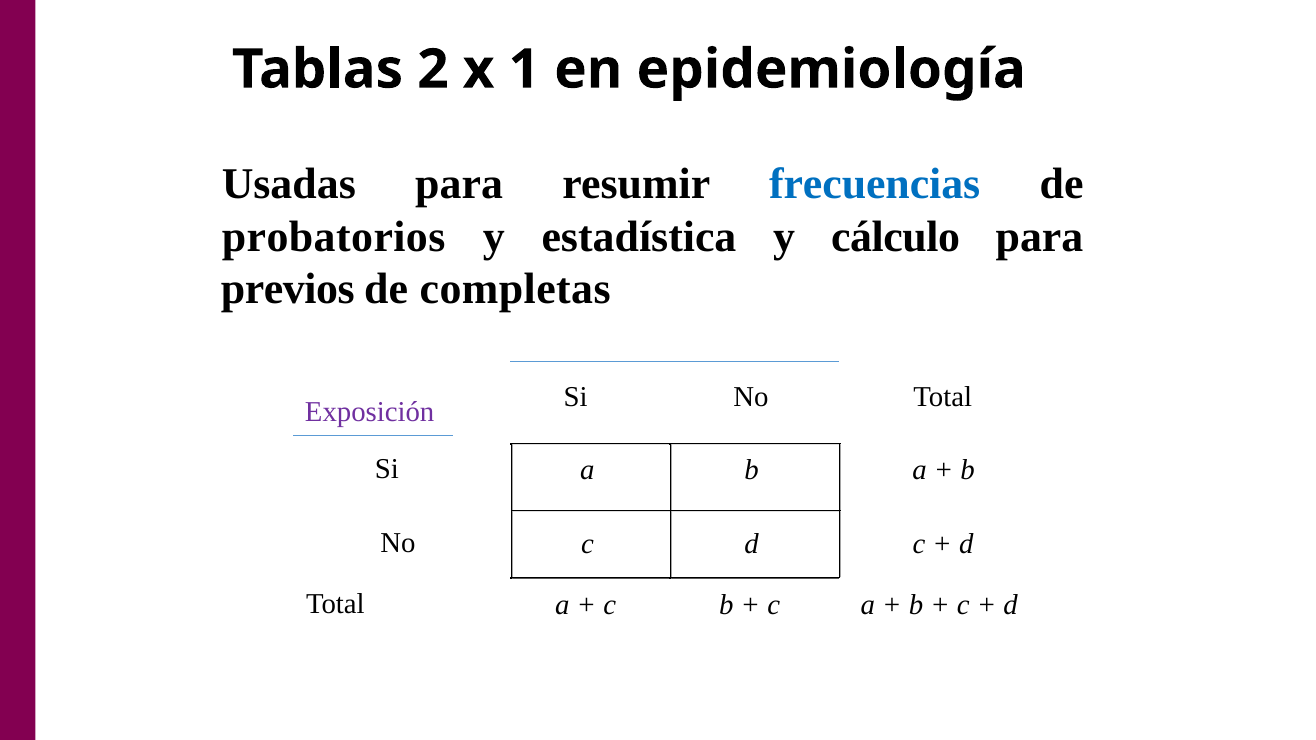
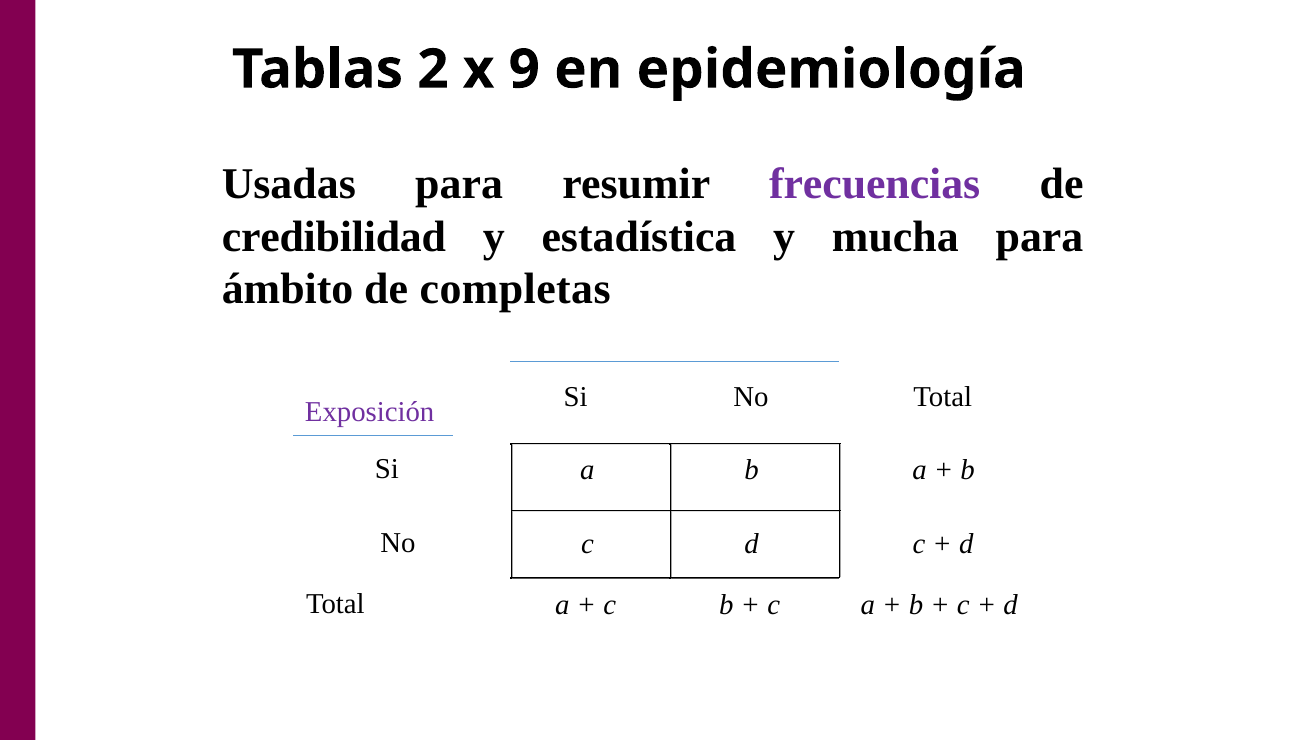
1: 1 -> 9
frecuencias colour: blue -> purple
probatorios: probatorios -> credibilidad
cálculo: cálculo -> mucha
previos: previos -> ámbito
